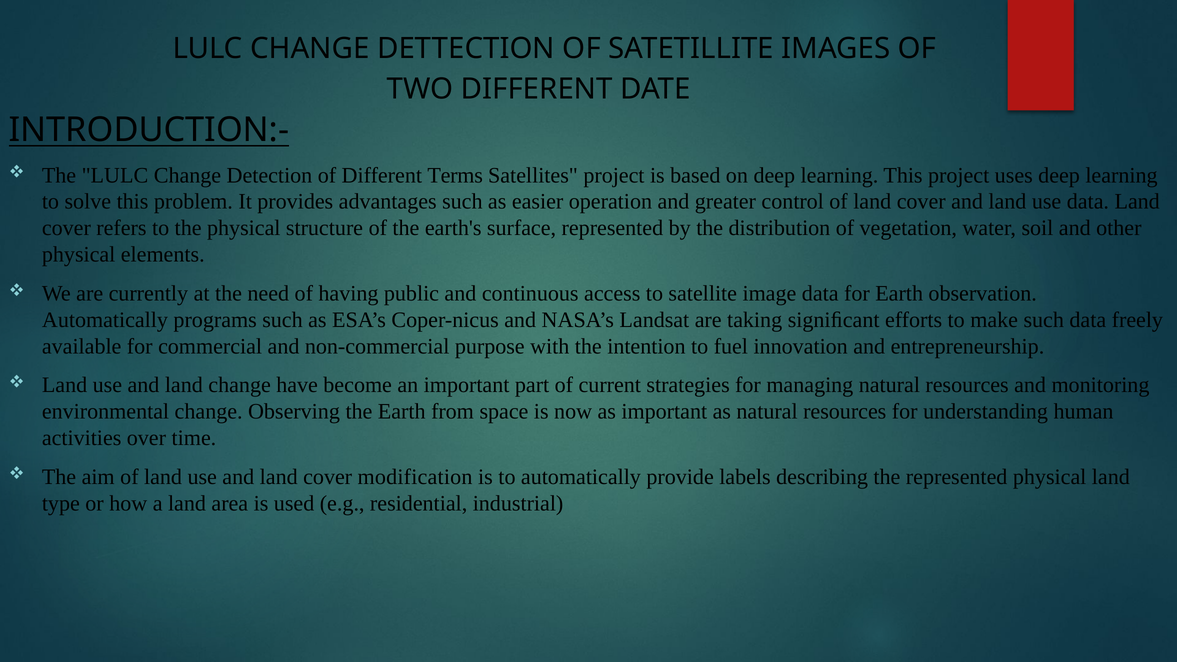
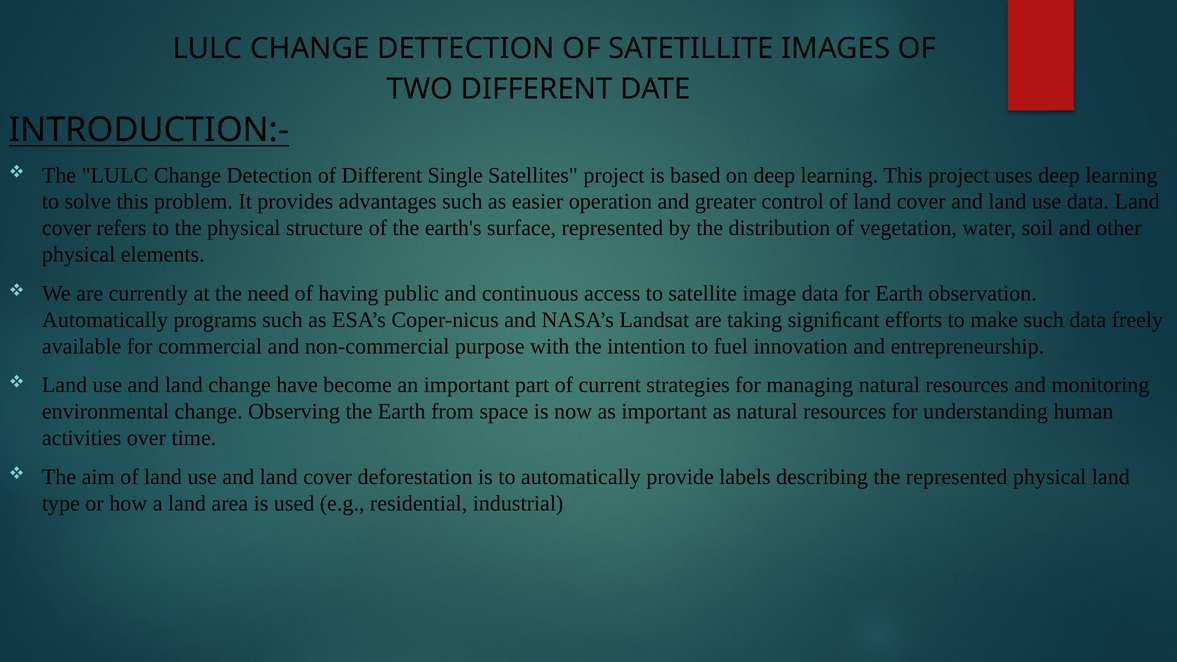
Terms: Terms -> Single
modification: modification -> deforestation
